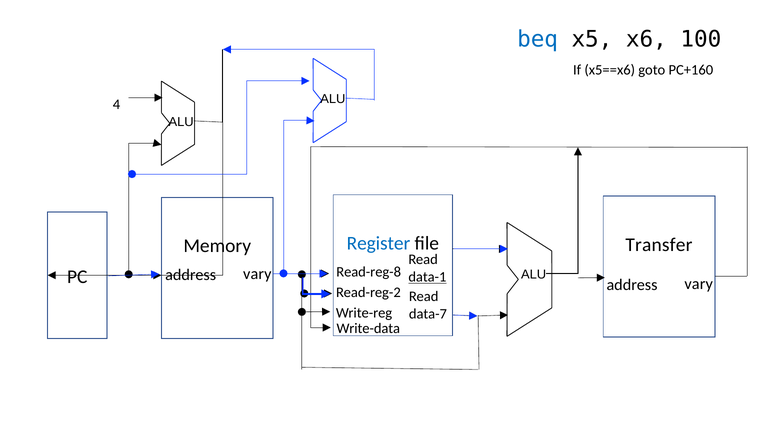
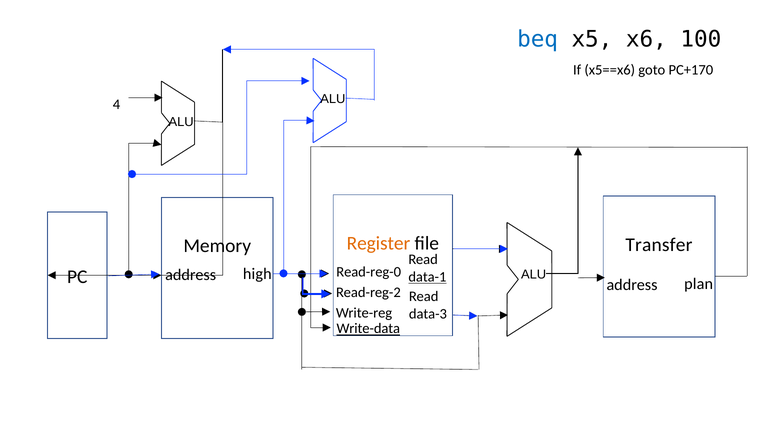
PC+160: PC+160 -> PC+170
Register colour: blue -> orange
Read-reg-8: Read-reg-8 -> Read-reg-0
PC vary: vary -> high
address vary: vary -> plan
data-7: data-7 -> data-3
Write-data underline: none -> present
